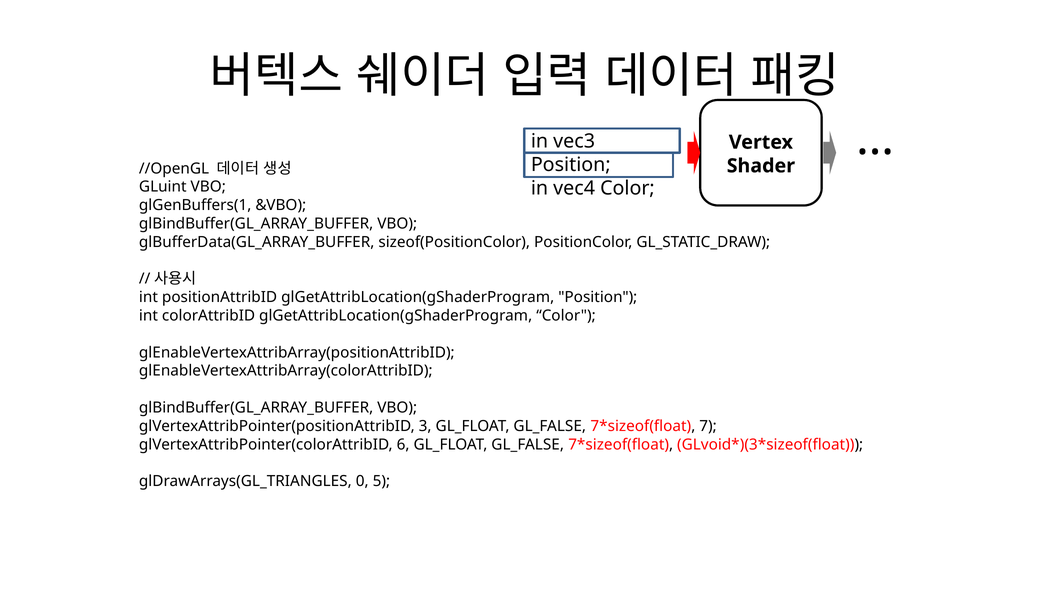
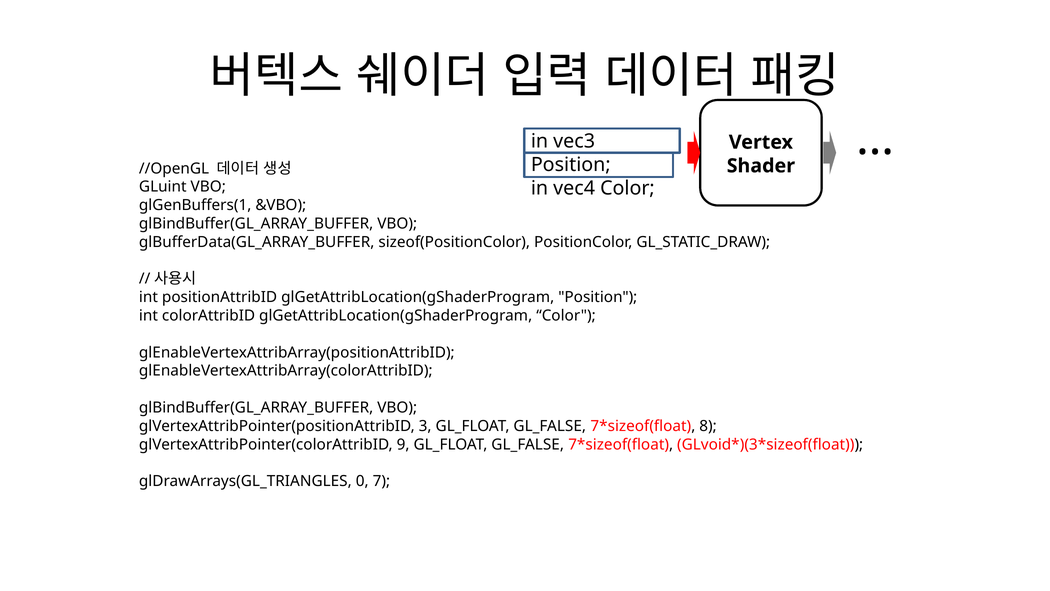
7: 7 -> 8
6: 6 -> 9
5: 5 -> 7
